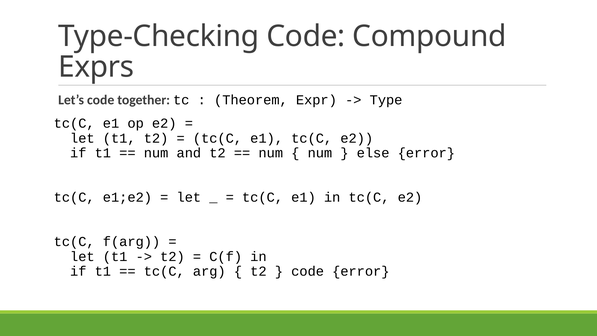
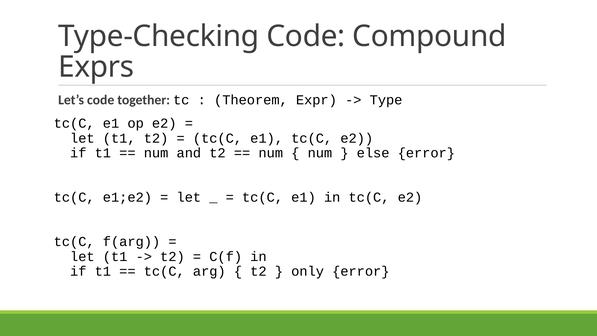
code at (308, 271): code -> only
